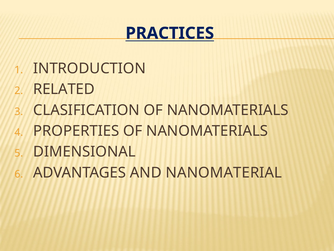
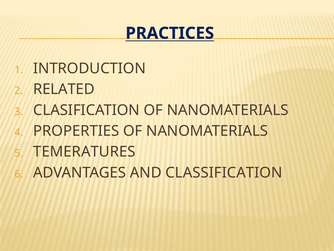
DIMENSIONAL: DIMENSIONAL -> TEMERATURES
NANOMATERIAL: NANOMATERIAL -> CLASSIFICATION
